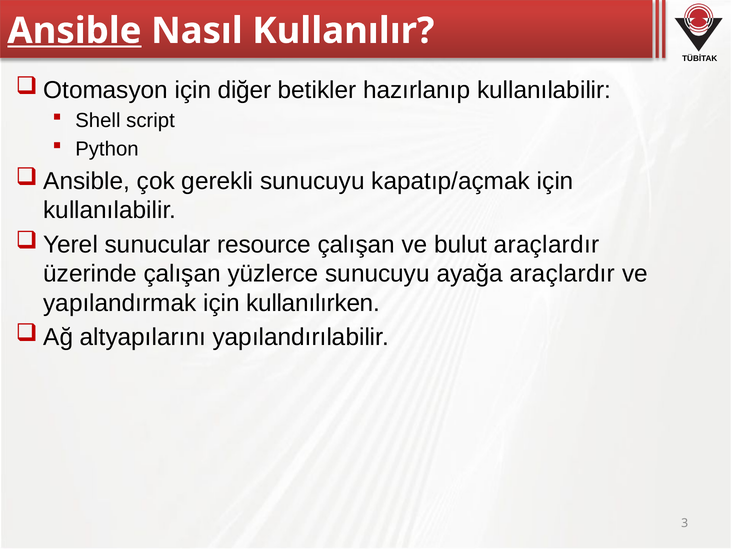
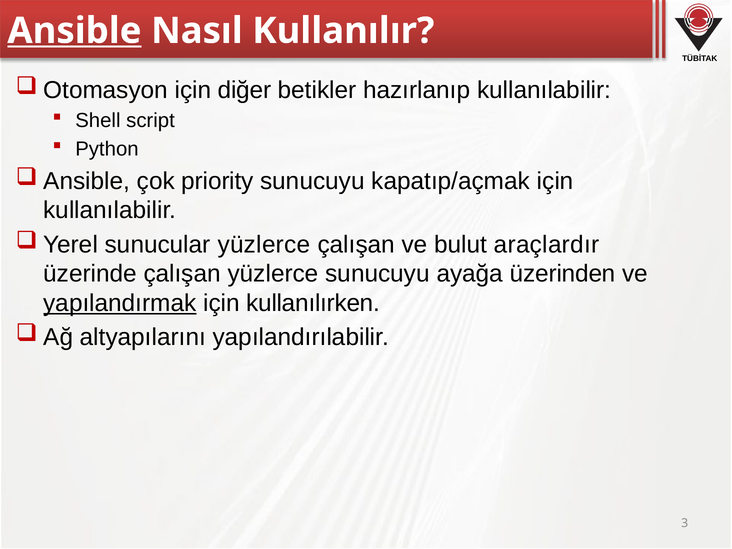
gerekli: gerekli -> priority
sunucular resource: resource -> yüzlerce
ayağa araçlardır: araçlardır -> üzerinden
yapılandırmak underline: none -> present
